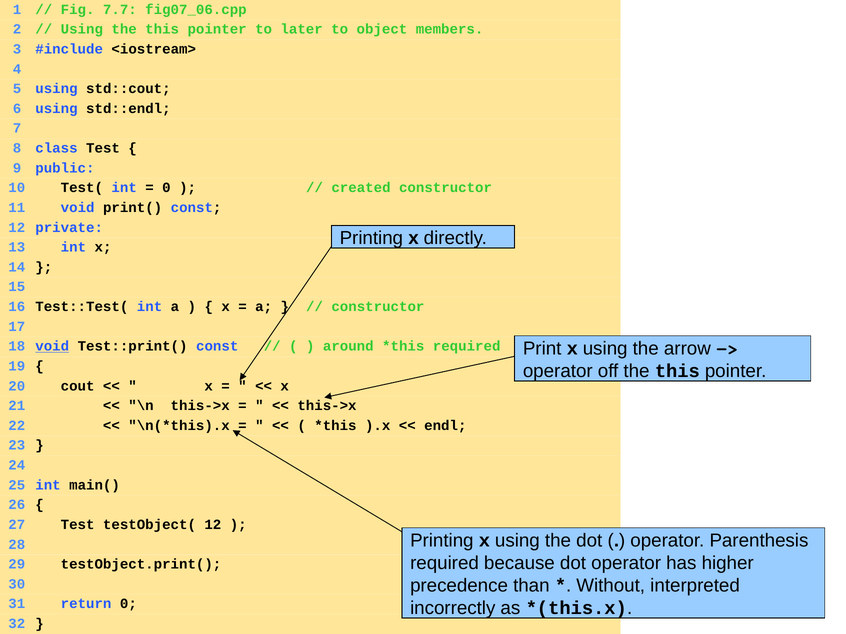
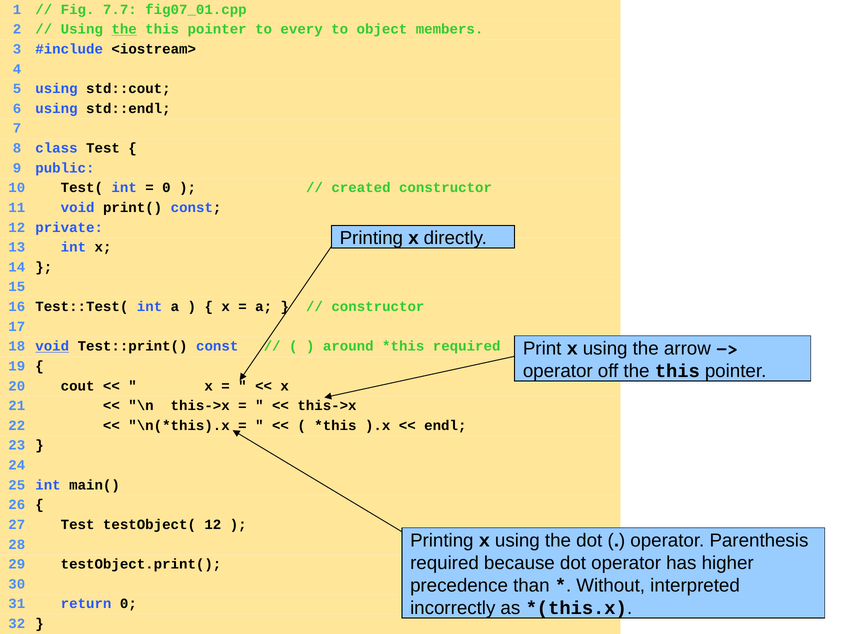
fig07_06.cpp: fig07_06.cpp -> fig07_01.cpp
the at (124, 29) underline: none -> present
later: later -> every
